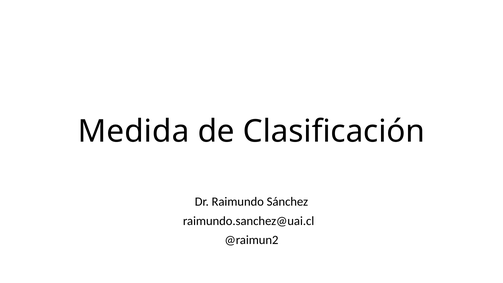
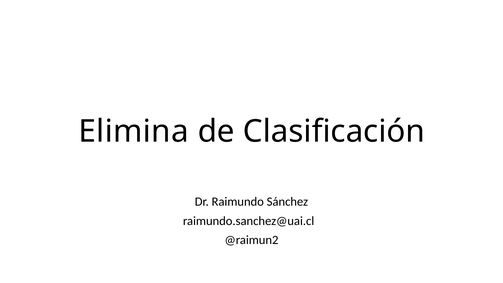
Medida: Medida -> Elimina
